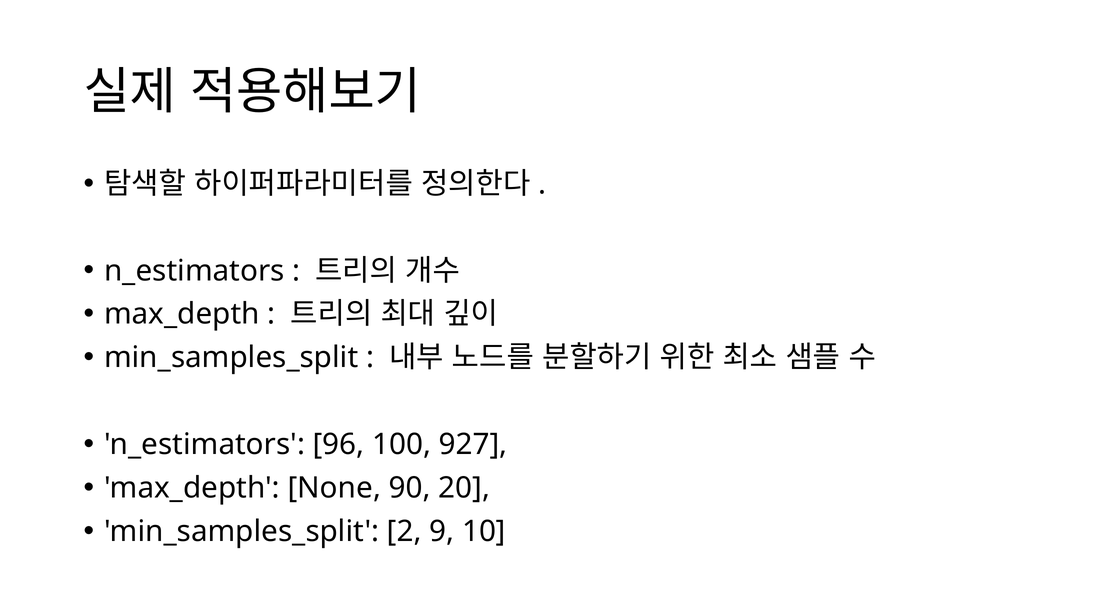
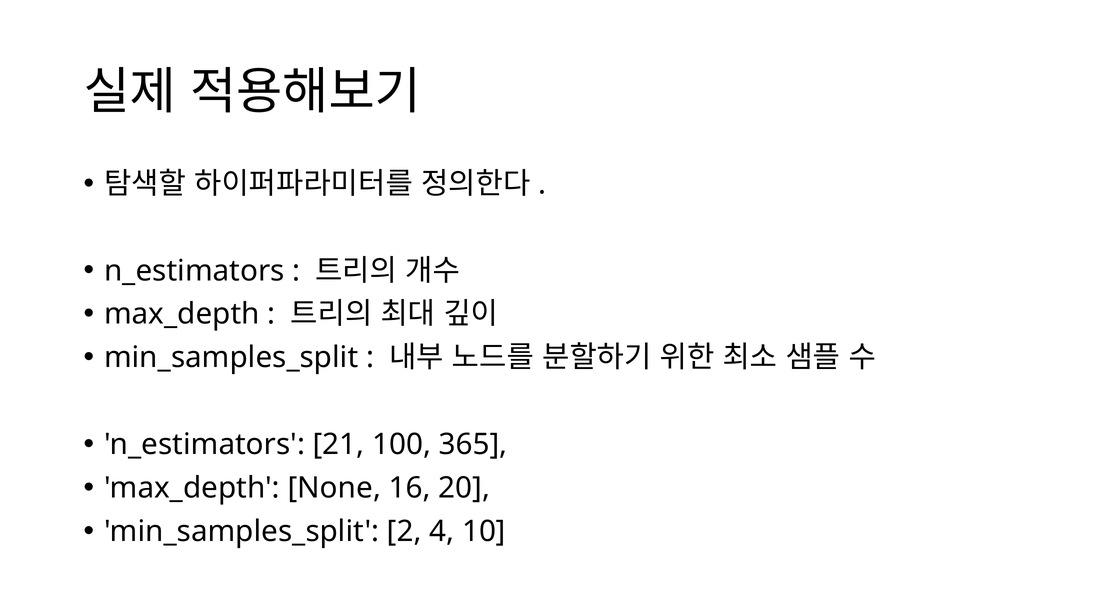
96: 96 -> 21
927: 927 -> 365
90: 90 -> 16
9: 9 -> 4
